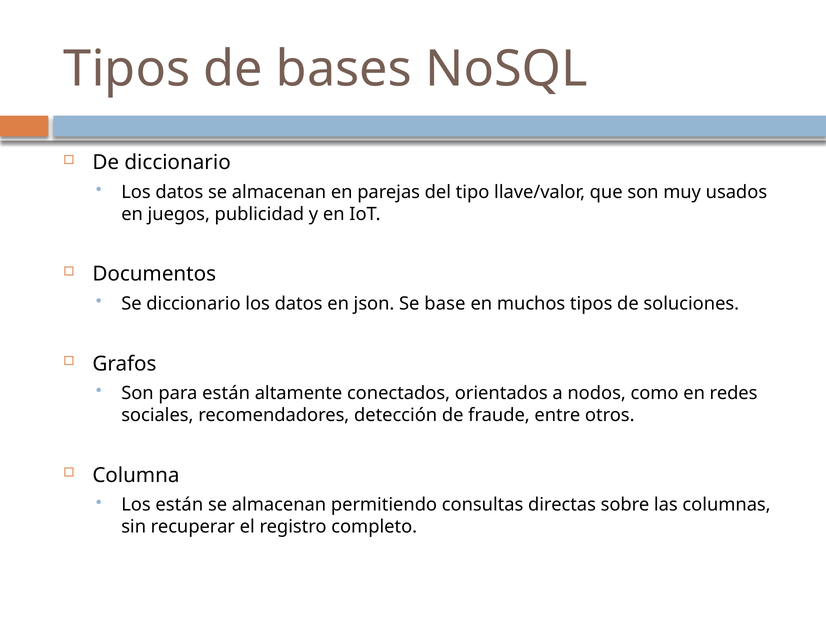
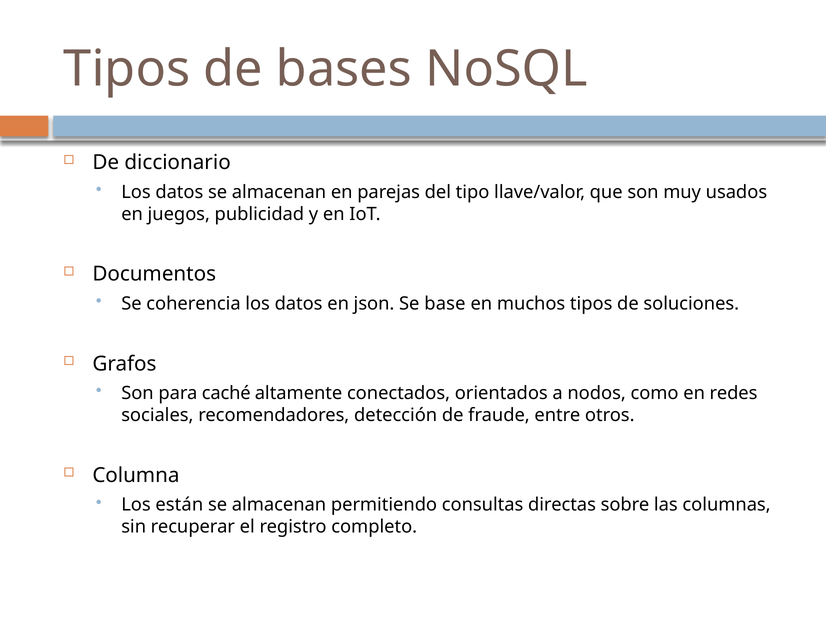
Se diccionario: diccionario -> coherencia
para están: están -> caché
